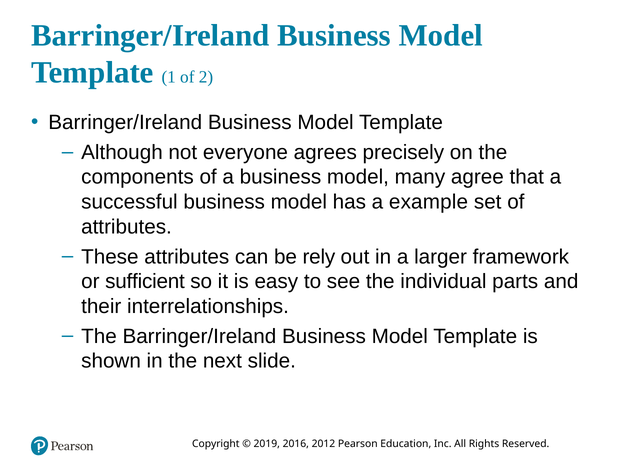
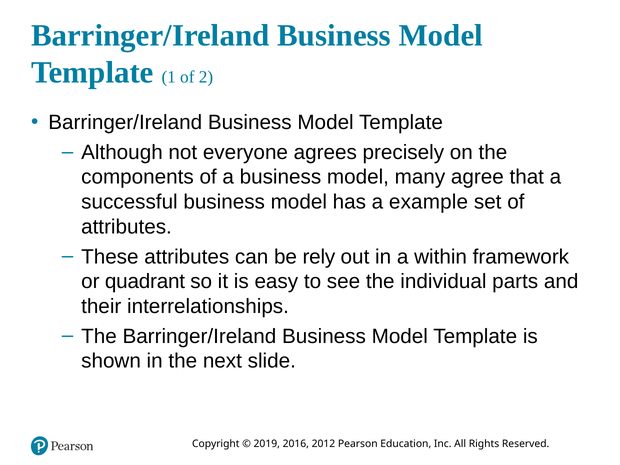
larger: larger -> within
sufficient: sufficient -> quadrant
